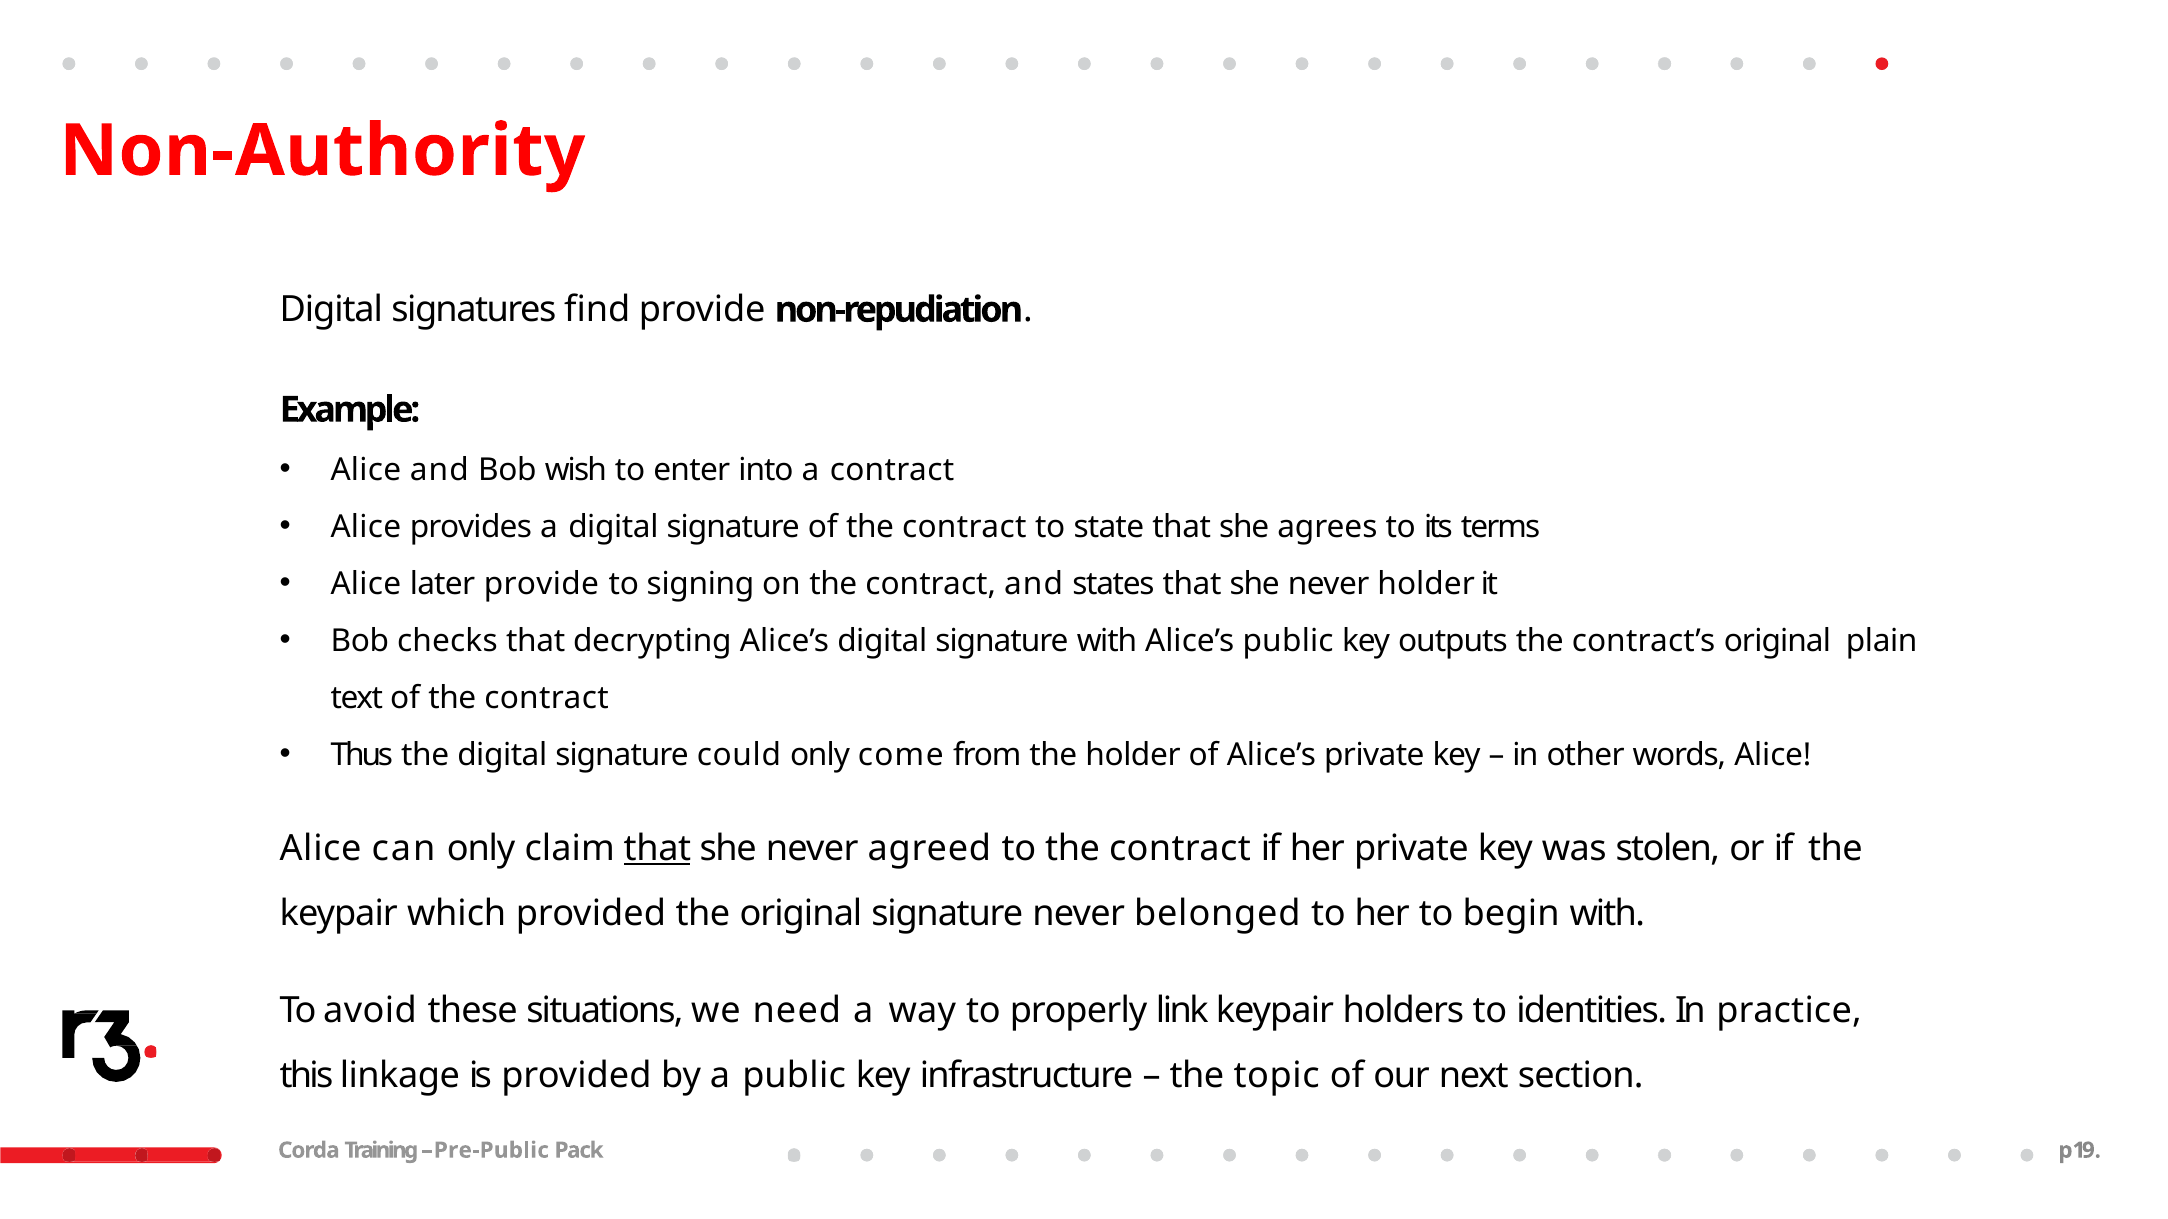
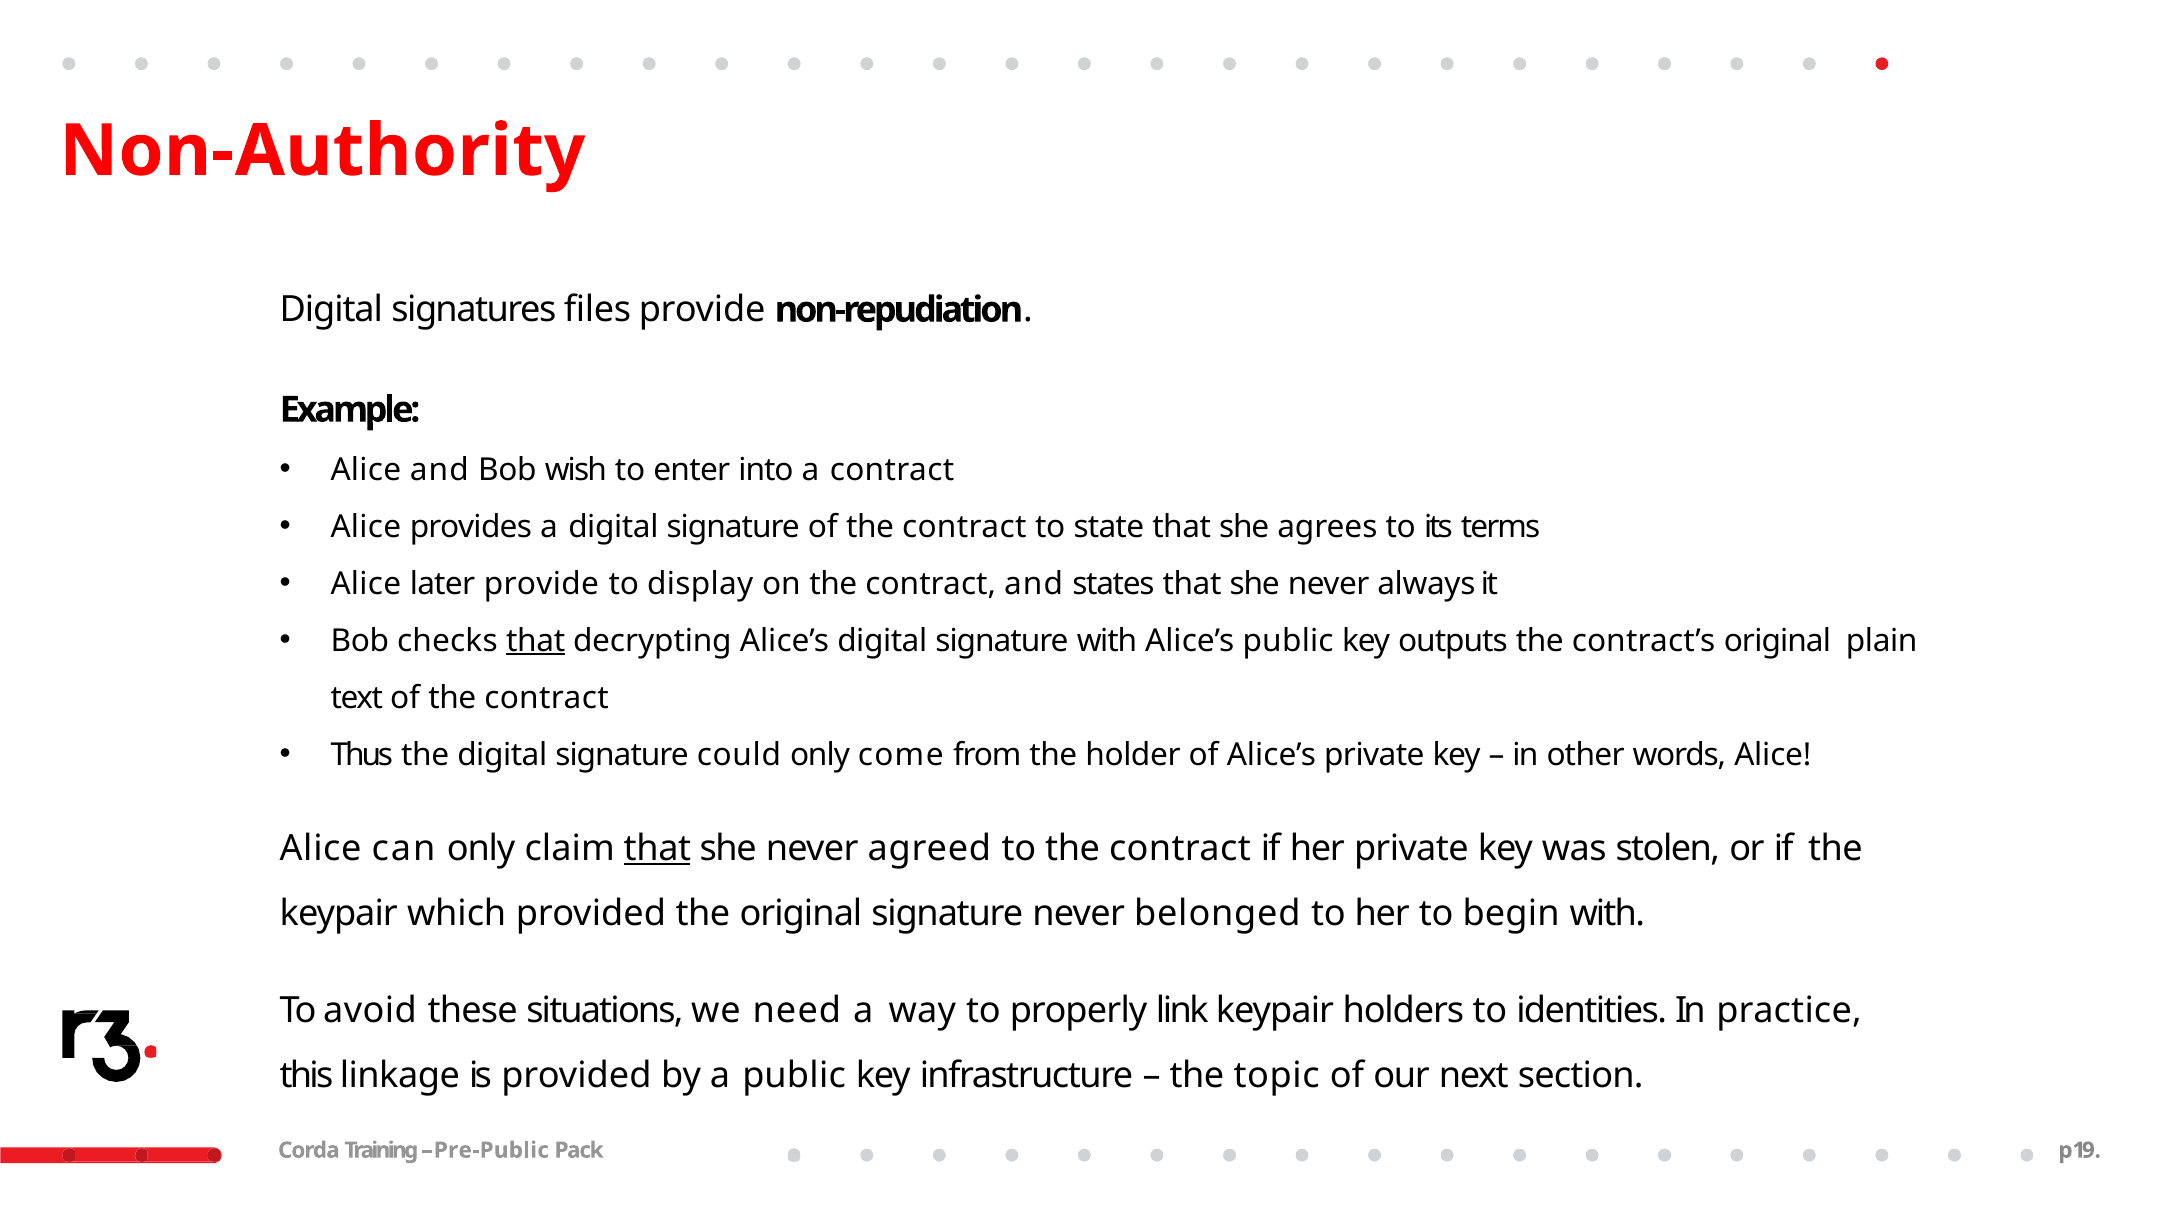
find: find -> files
signing: signing -> display
never holder: holder -> always
that at (536, 641) underline: none -> present
